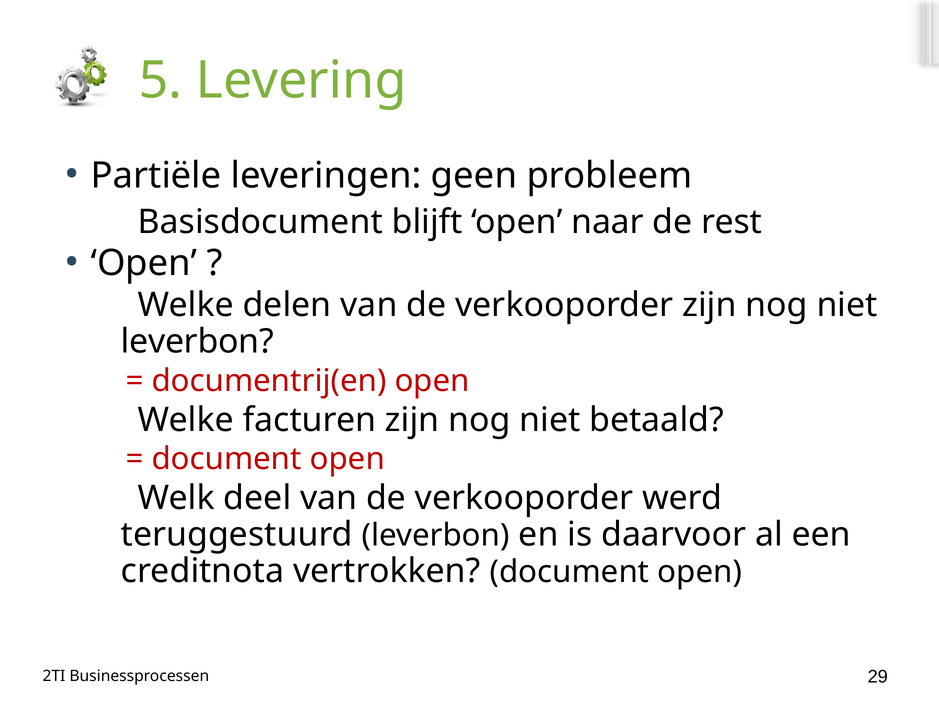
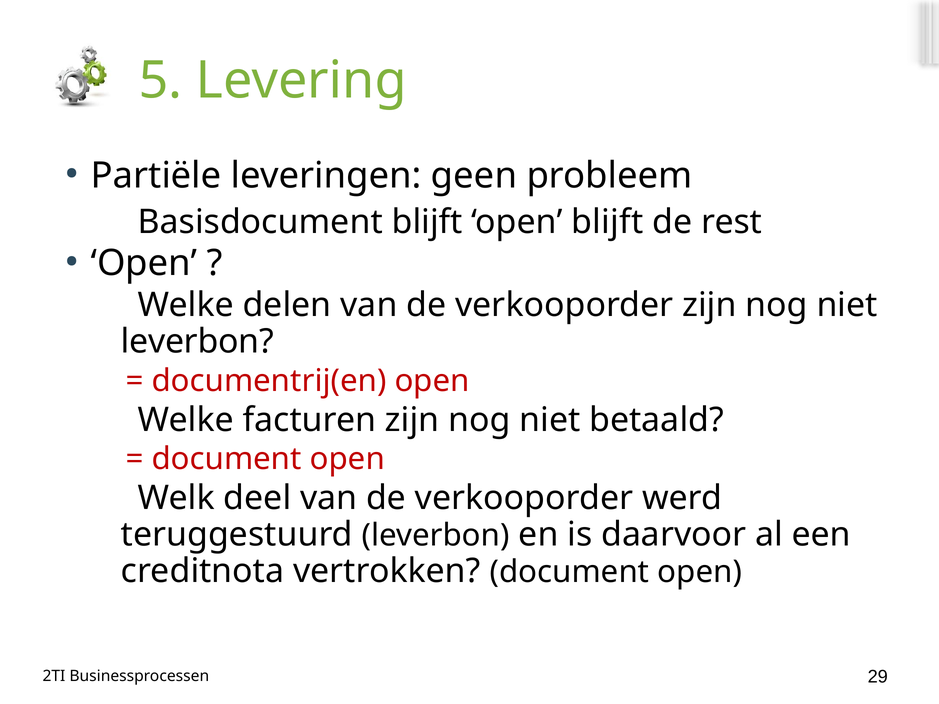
open naar: naar -> blijft
